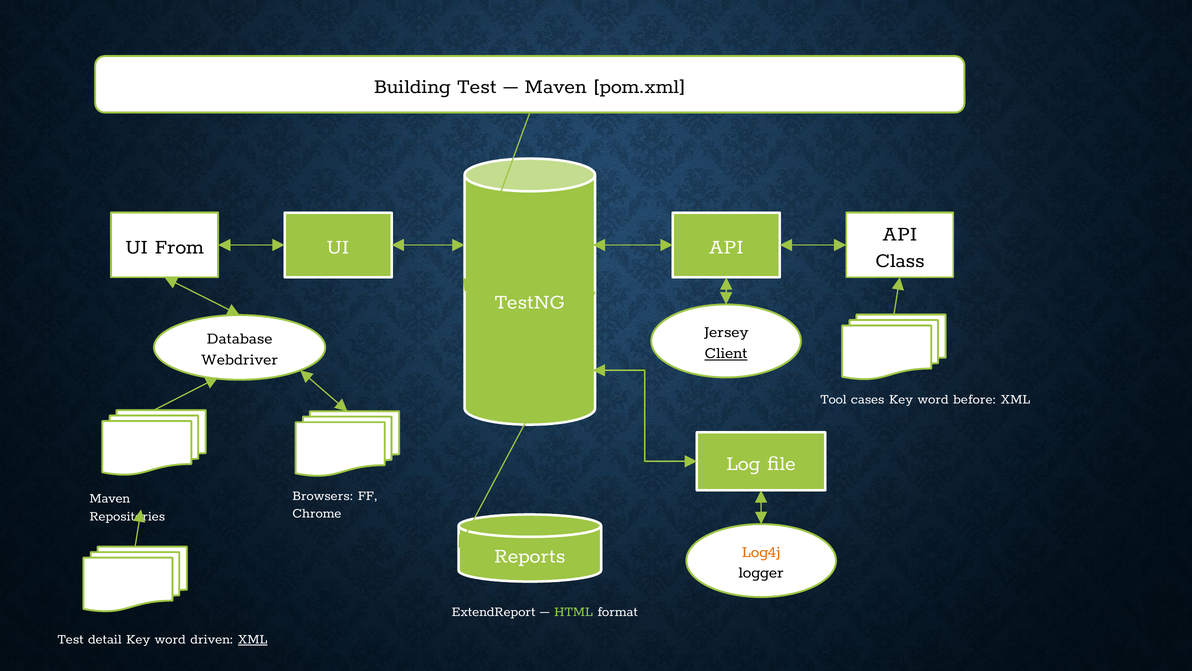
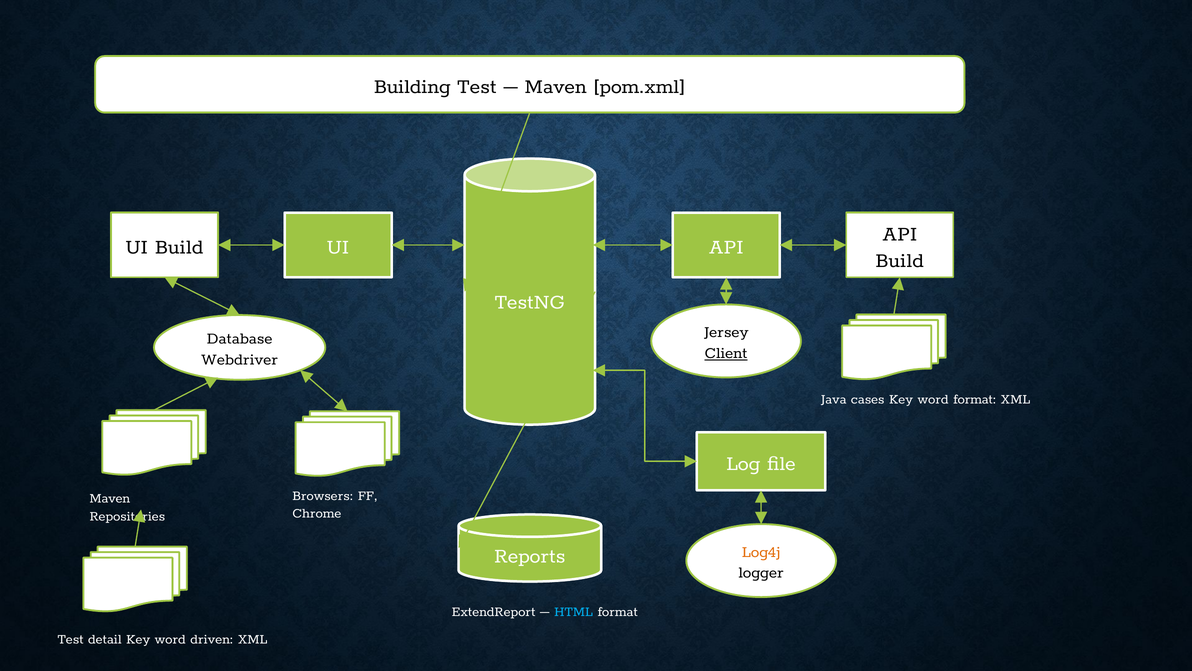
UI From: From -> Build
Class at (900, 260): Class -> Build
Tool: Tool -> Java
word before: before -> format
HTML colour: light green -> light blue
XML at (253, 638) underline: present -> none
